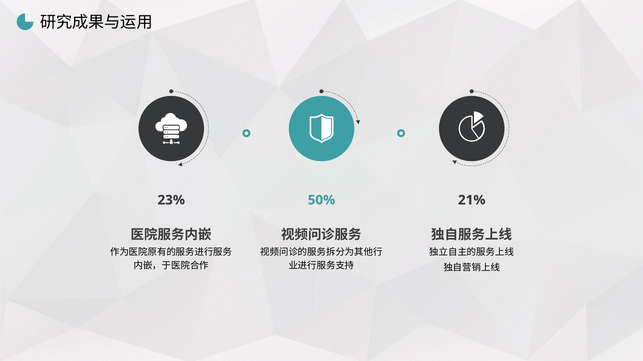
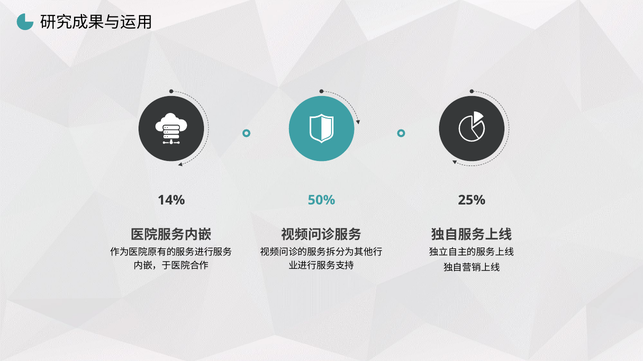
23%: 23% -> 14%
21%: 21% -> 25%
